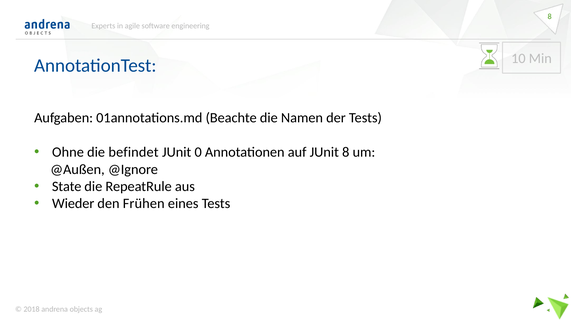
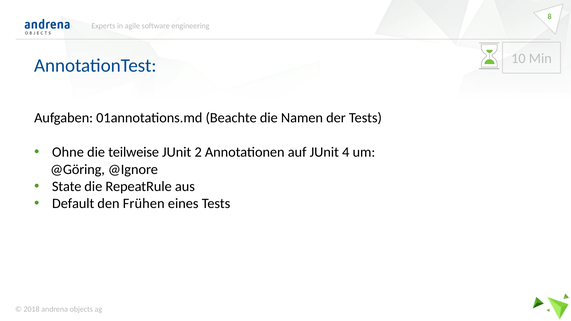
befindet: befindet -> teilweise
0: 0 -> 2
JUnit 8: 8 -> 4
@Außen: @Außen -> @Göring
Wieder: Wieder -> Default
